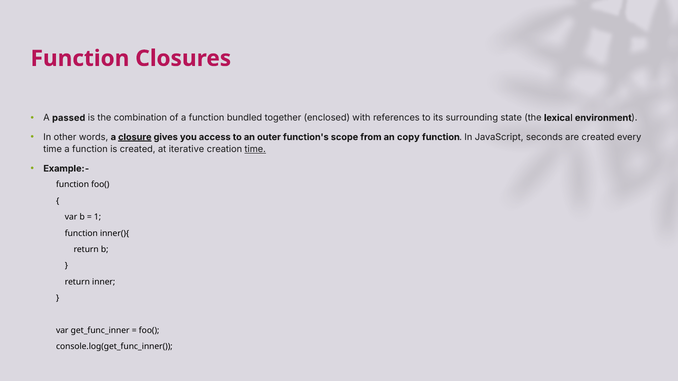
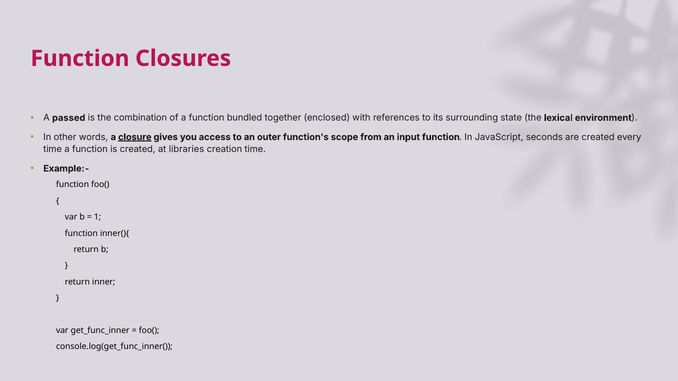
copy: copy -> input
iterative: iterative -> libraries
time at (255, 149) underline: present -> none
